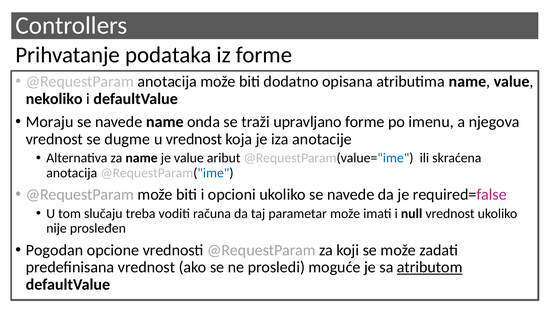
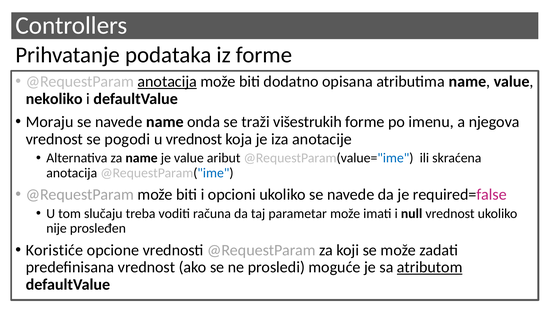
anotacija at (167, 82) underline: none -> present
upravljano: upravljano -> višestrukih
dugme: dugme -> pogodi
Pogodan: Pogodan -> Koristiće
